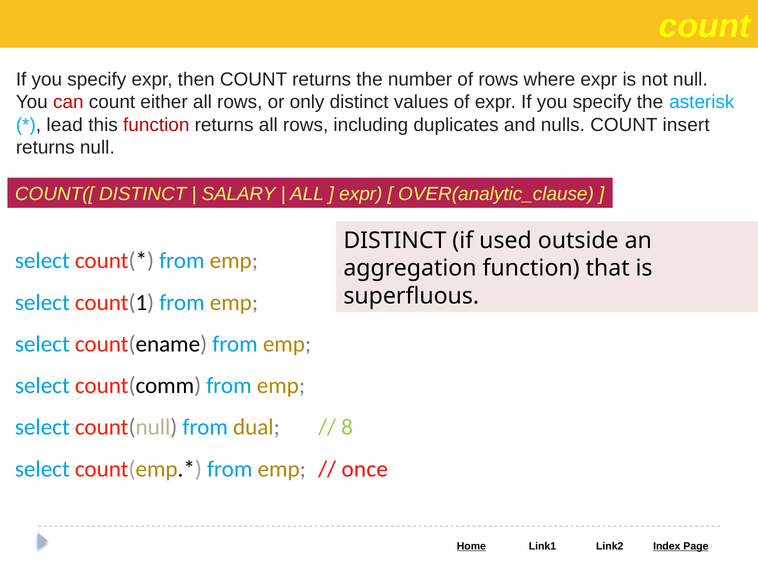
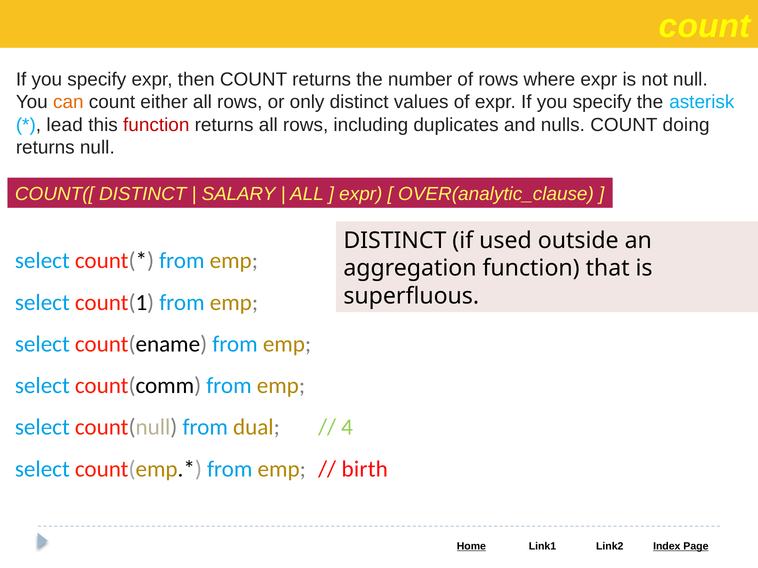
can colour: red -> orange
insert: insert -> doing
8: 8 -> 4
once: once -> birth
